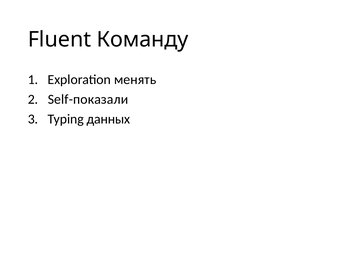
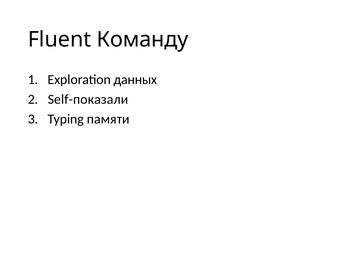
менять: менять -> данных
данных: данных -> памяти
